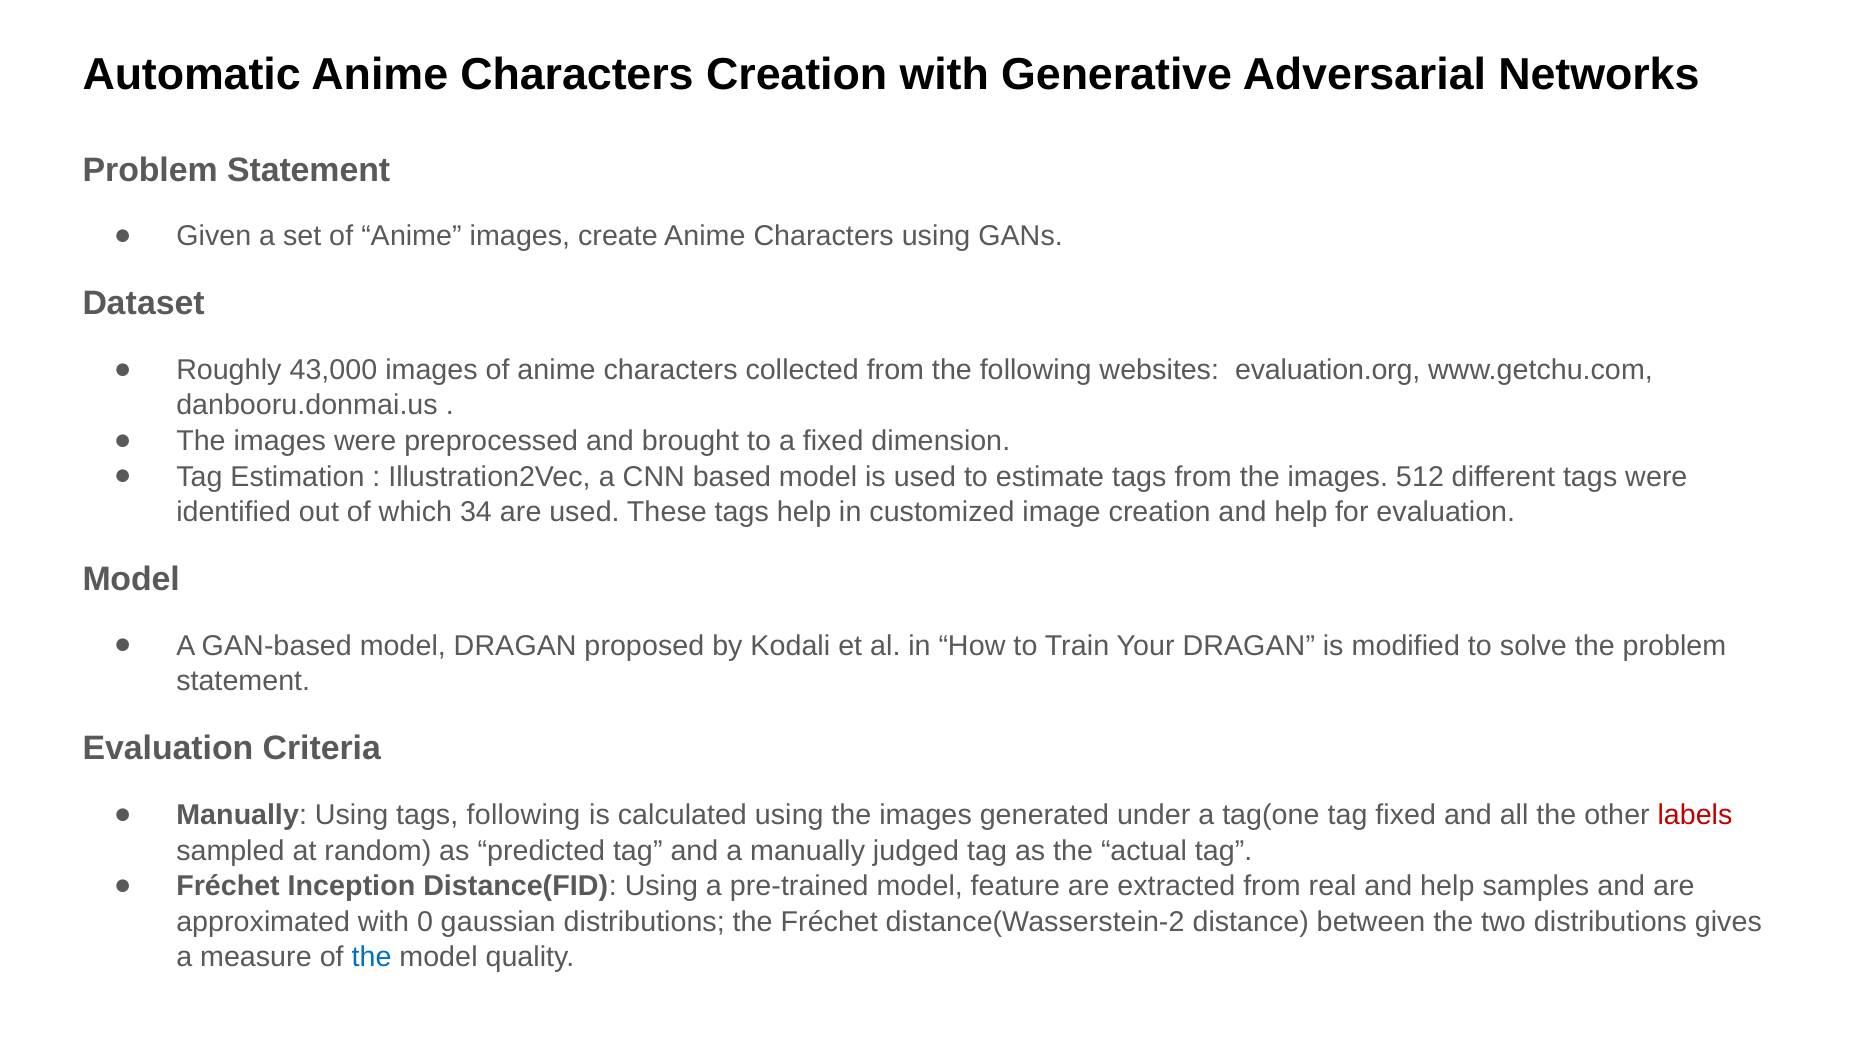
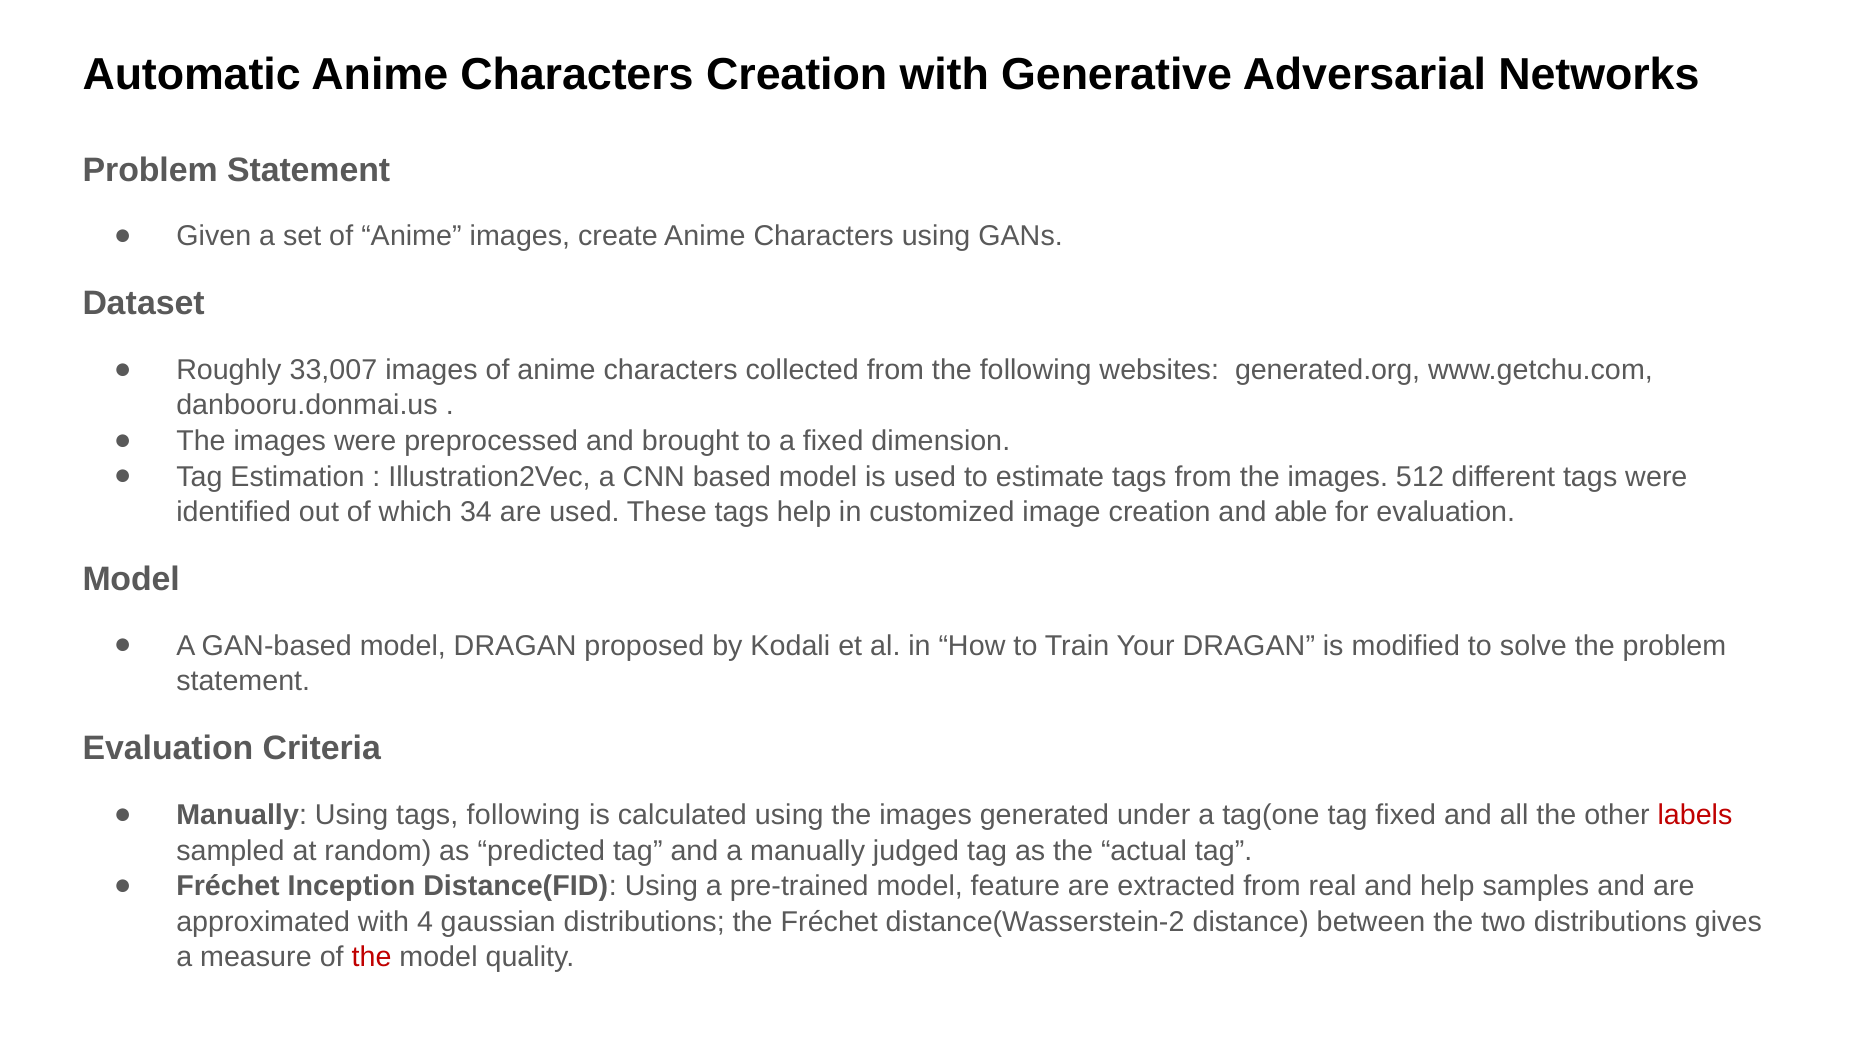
43,000: 43,000 -> 33,007
evaluation.org: evaluation.org -> generated.org
creation and help: help -> able
0: 0 -> 4
the at (372, 957) colour: blue -> red
